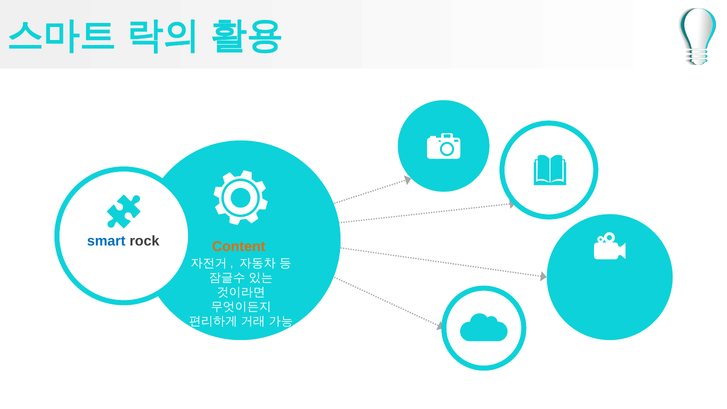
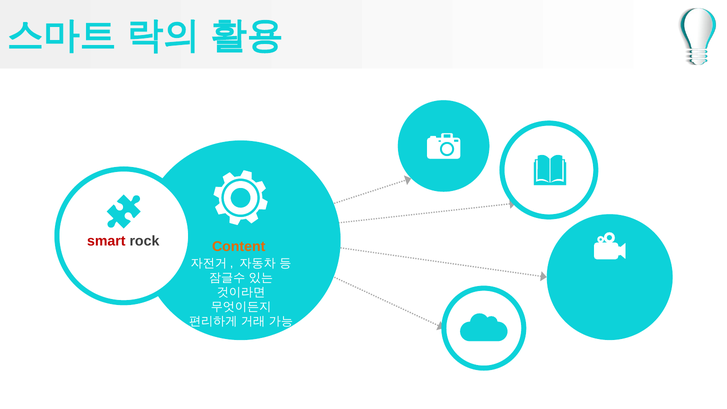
smart colour: blue -> red
